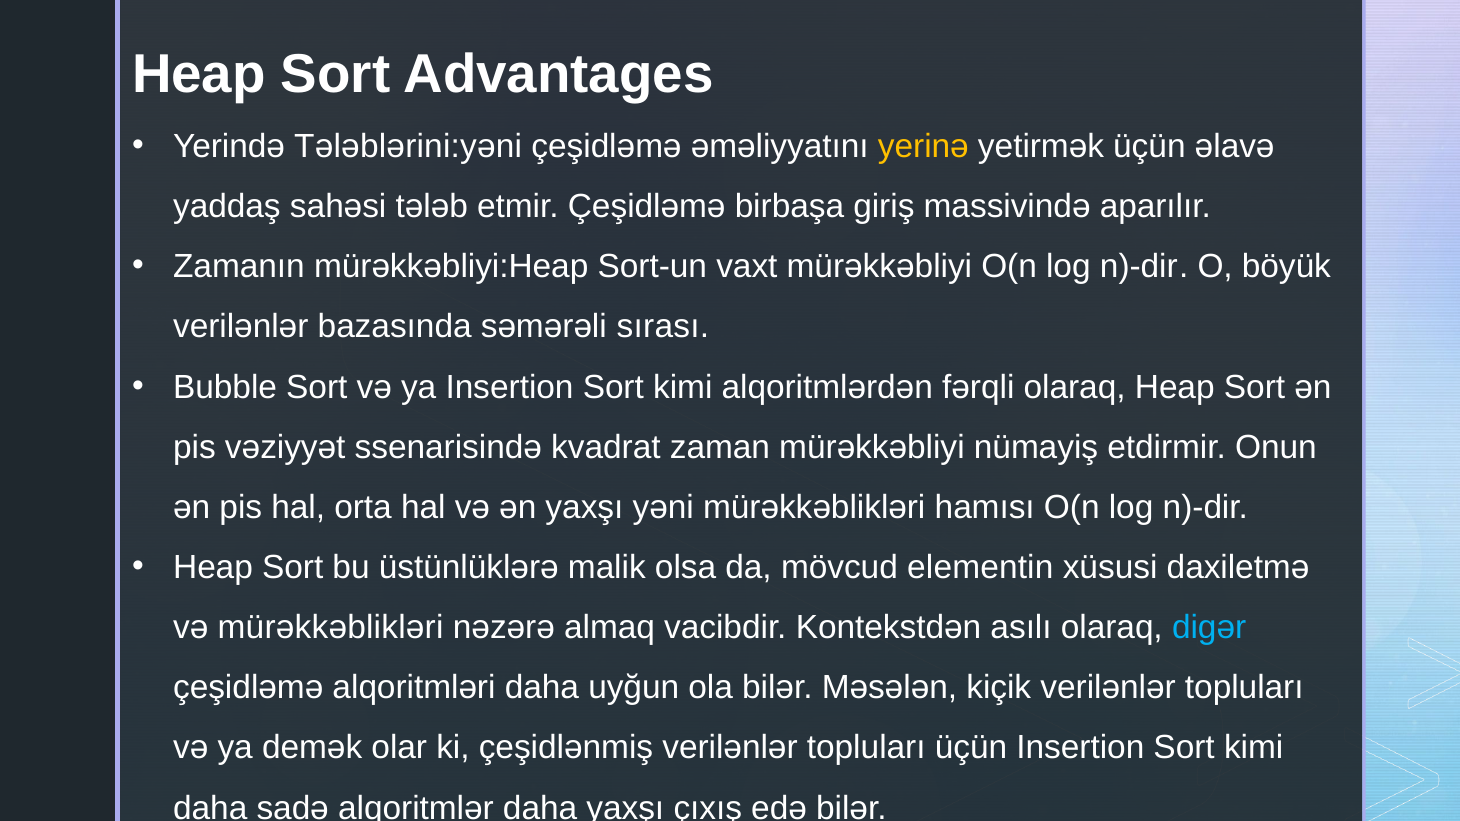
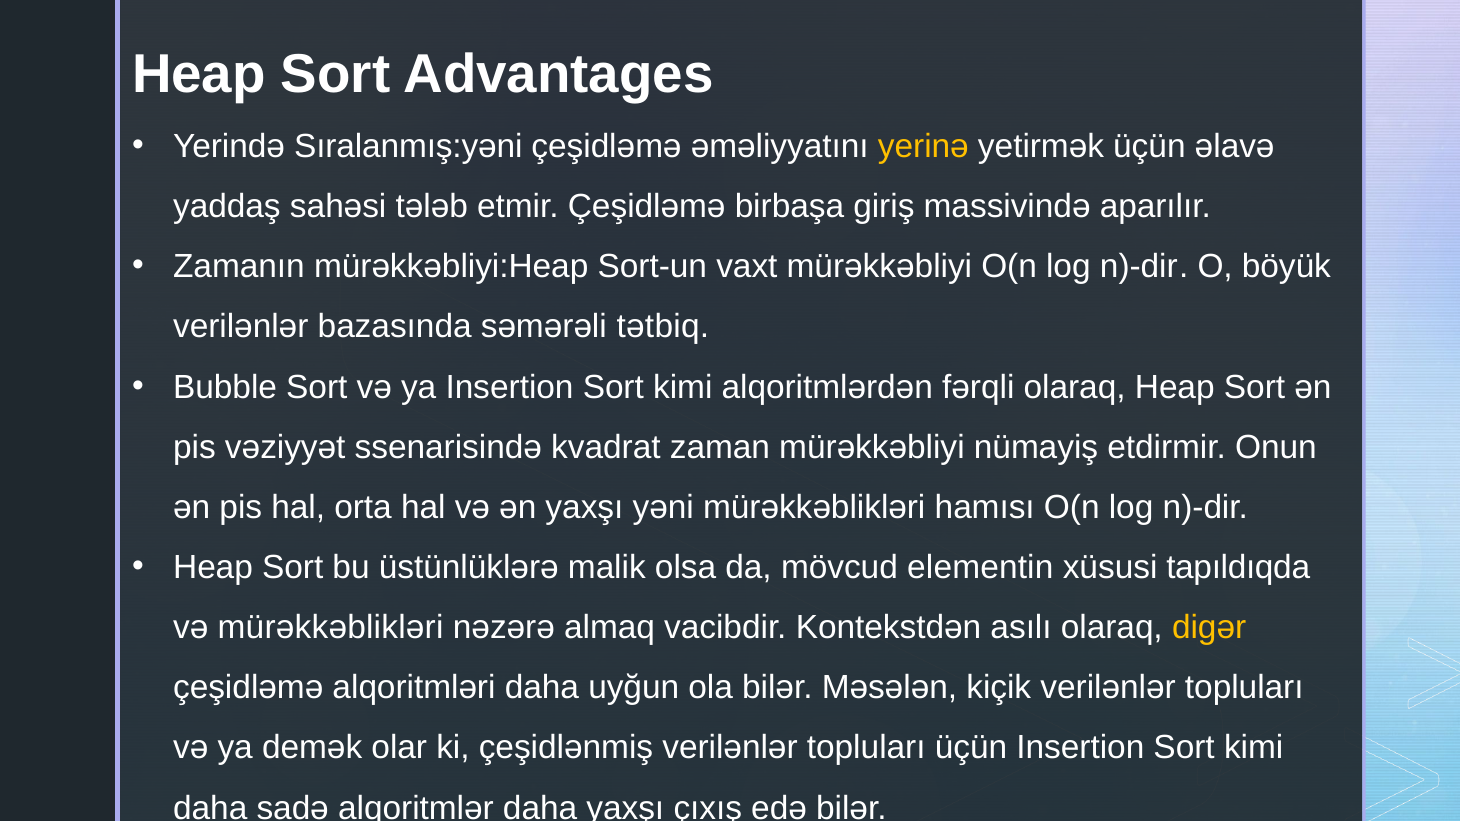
Tələblərini:yəni: Tələblərini:yəni -> Sıralanmış:yəni
sırası: sırası -> tətbiq
daxiletmə: daxiletmə -> tapıldıqda
digər colour: light blue -> yellow
